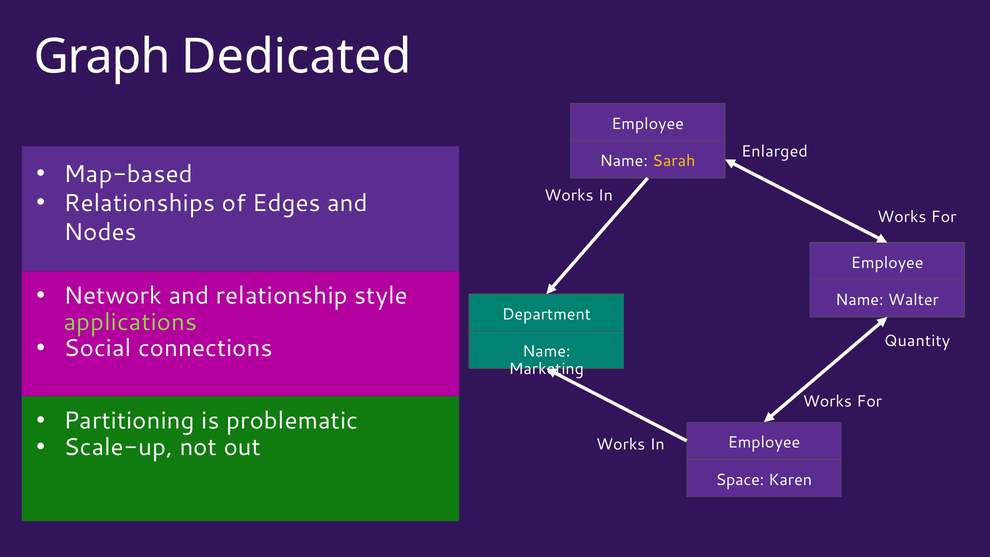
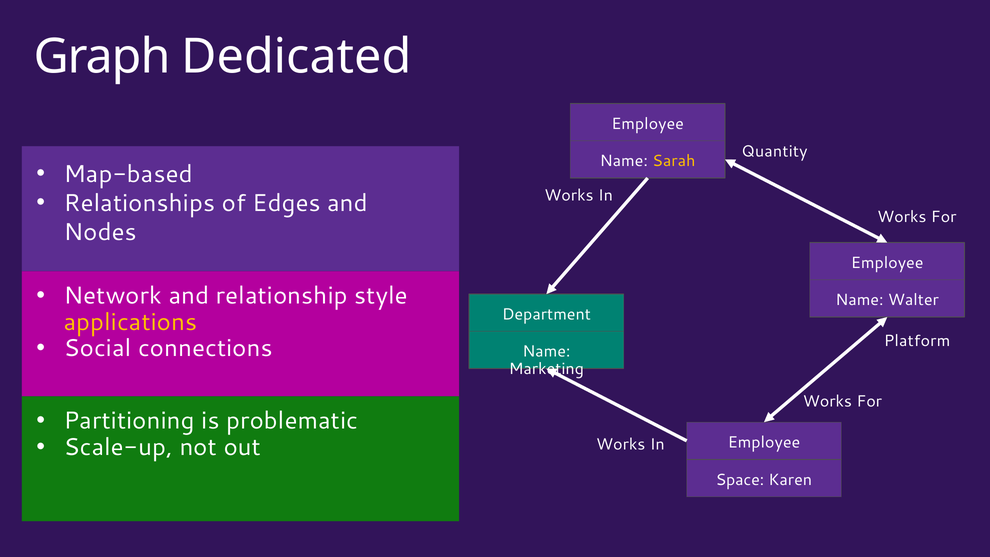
Enlarged: Enlarged -> Quantity
applications colour: light green -> yellow
Quantity: Quantity -> Platform
